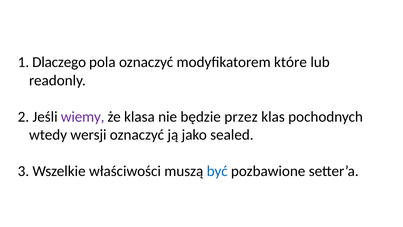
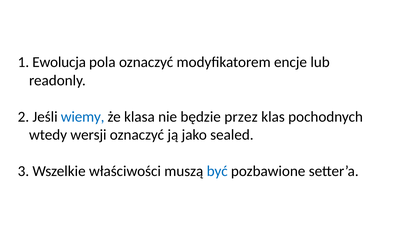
Dlaczego: Dlaczego -> Ewolucja
które: które -> encje
wiemy colour: purple -> blue
